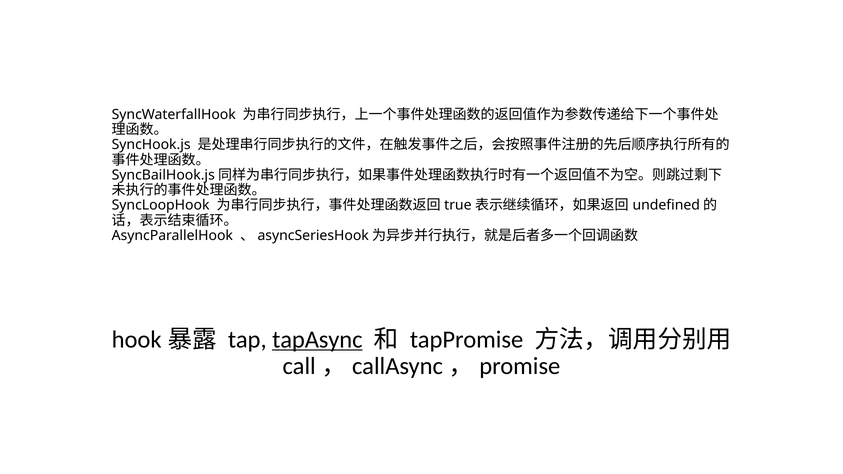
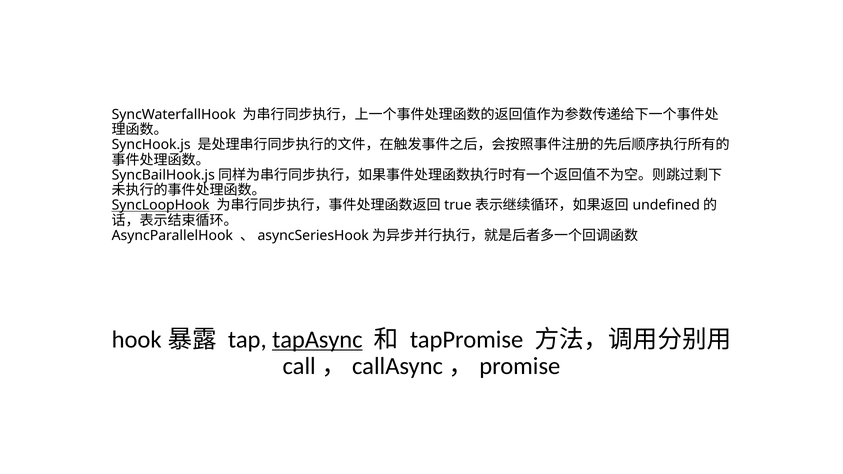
SyncLoopHook underline: none -> present
